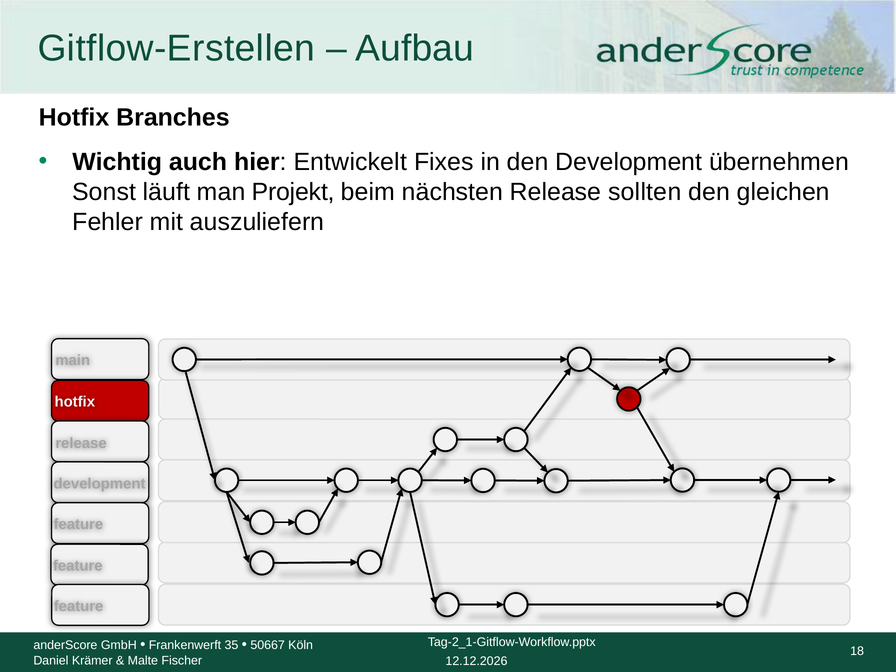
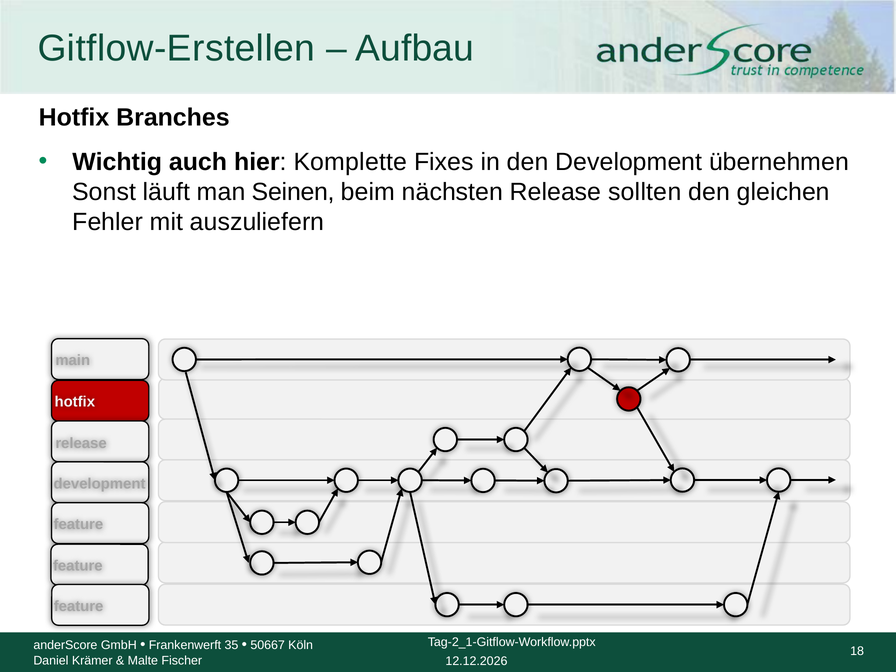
Entwickelt: Entwickelt -> Komplette
Projekt: Projekt -> Seinen
